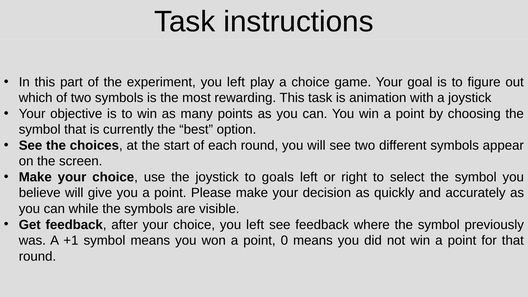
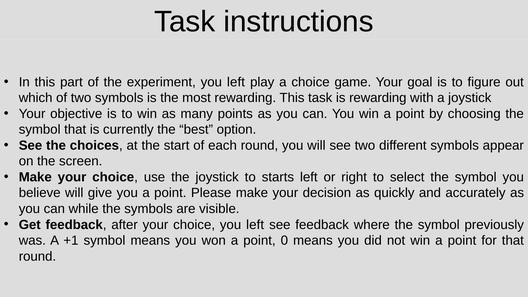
is animation: animation -> rewarding
goals: goals -> starts
